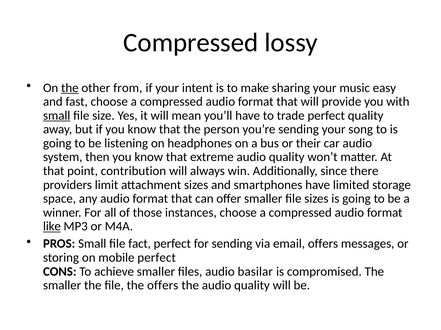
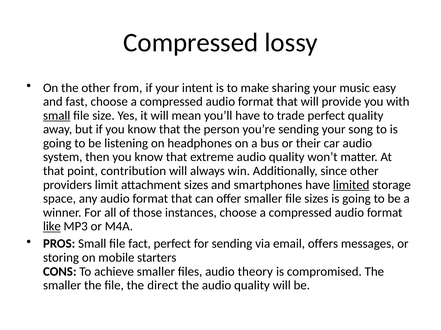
the at (70, 88) underline: present -> none
since there: there -> other
limited underline: none -> present
mobile perfect: perfect -> starters
basilar: basilar -> theory
the offers: offers -> direct
